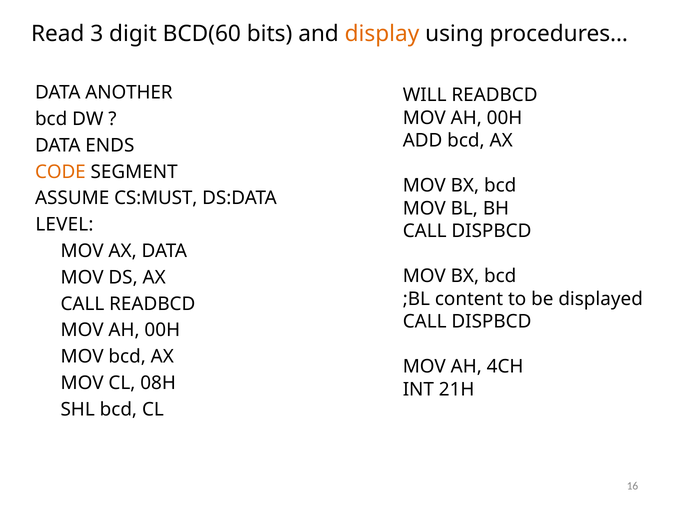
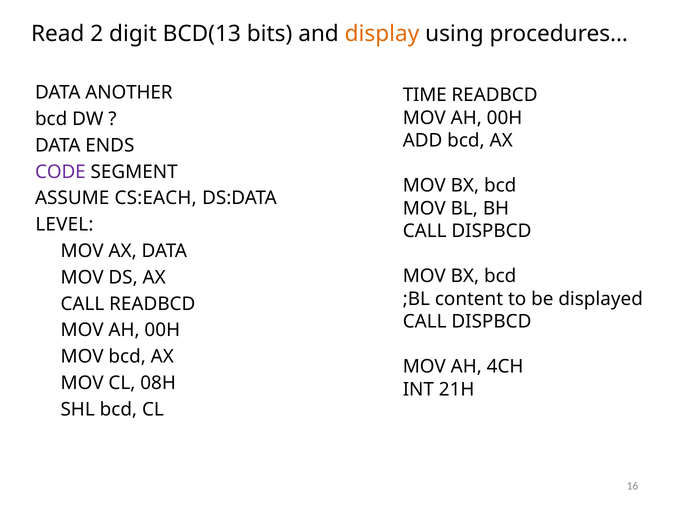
3: 3 -> 2
BCD(60: BCD(60 -> BCD(13
WILL: WILL -> TIME
CODE colour: orange -> purple
CS:MUST: CS:MUST -> CS:EACH
